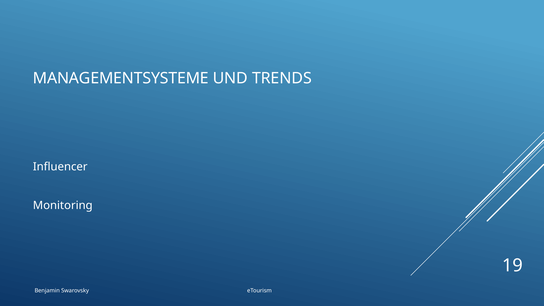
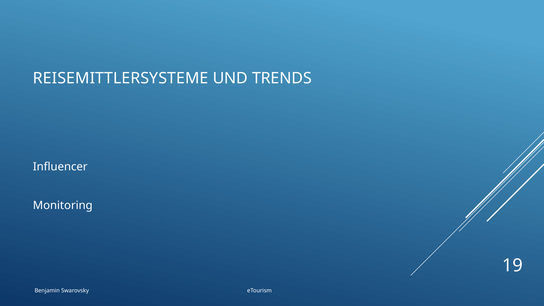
MANAGEMENTSYSTEME: MANAGEMENTSYSTEME -> REISEMITTLERSYSTEME
